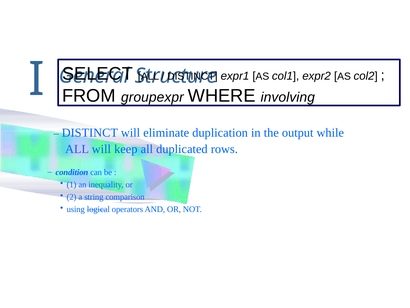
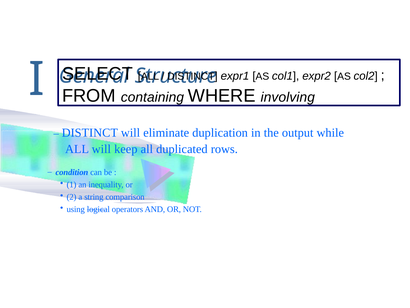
groupexpr: groupexpr -> containing
